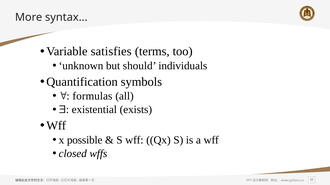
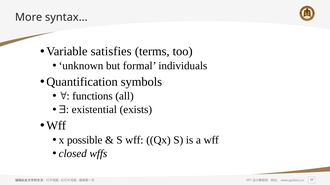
should: should -> formal
formulas: formulas -> functions
